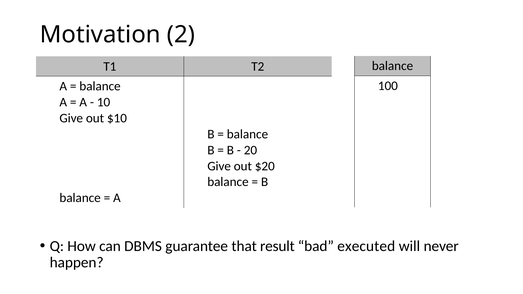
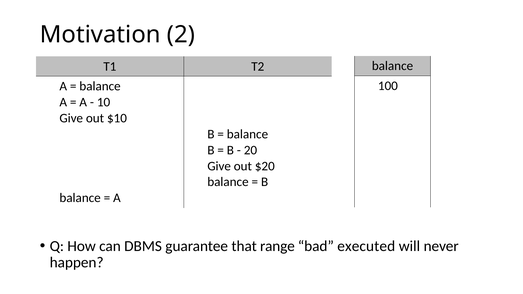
result: result -> range
